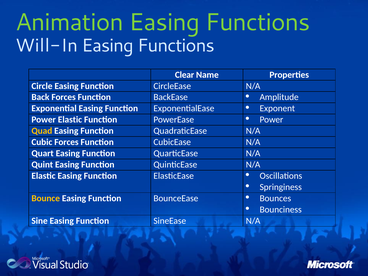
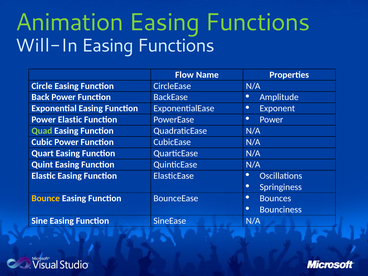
Clear: Clear -> Flow
Back Forces: Forces -> Power
Quad colour: yellow -> light green
Cubic Forces: Forces -> Power
